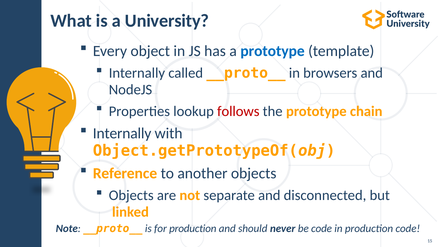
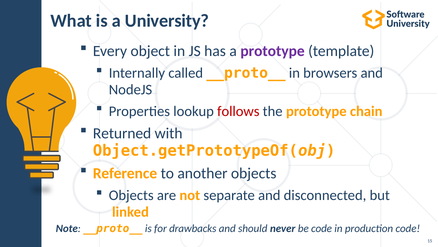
prototype at (273, 51) colour: blue -> purple
Internally at (122, 133): Internally -> Returned
for production: production -> drawbacks
